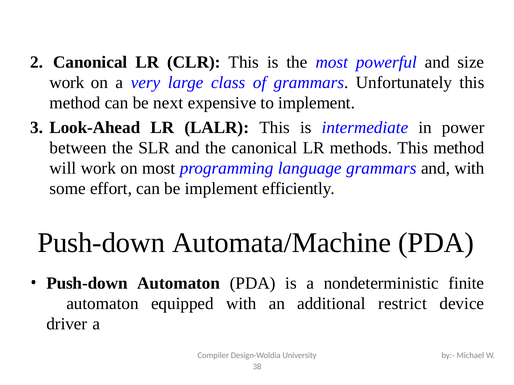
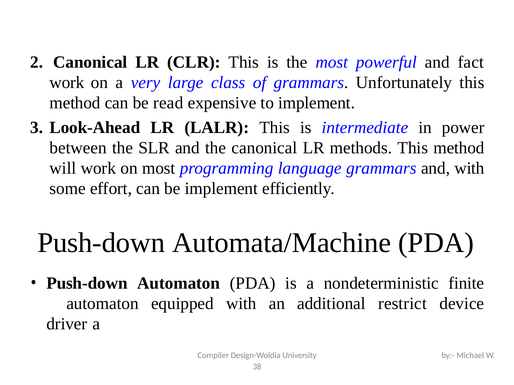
size: size -> fact
next: next -> read
